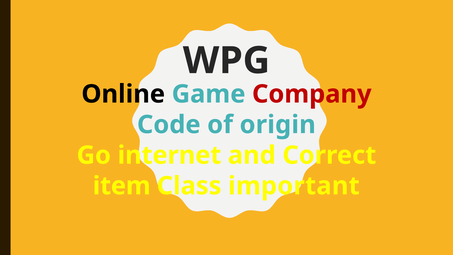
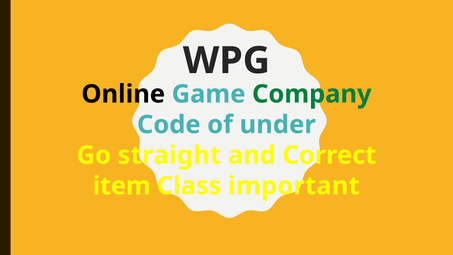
Company colour: red -> green
origin: origin -> under
internet: internet -> straight
